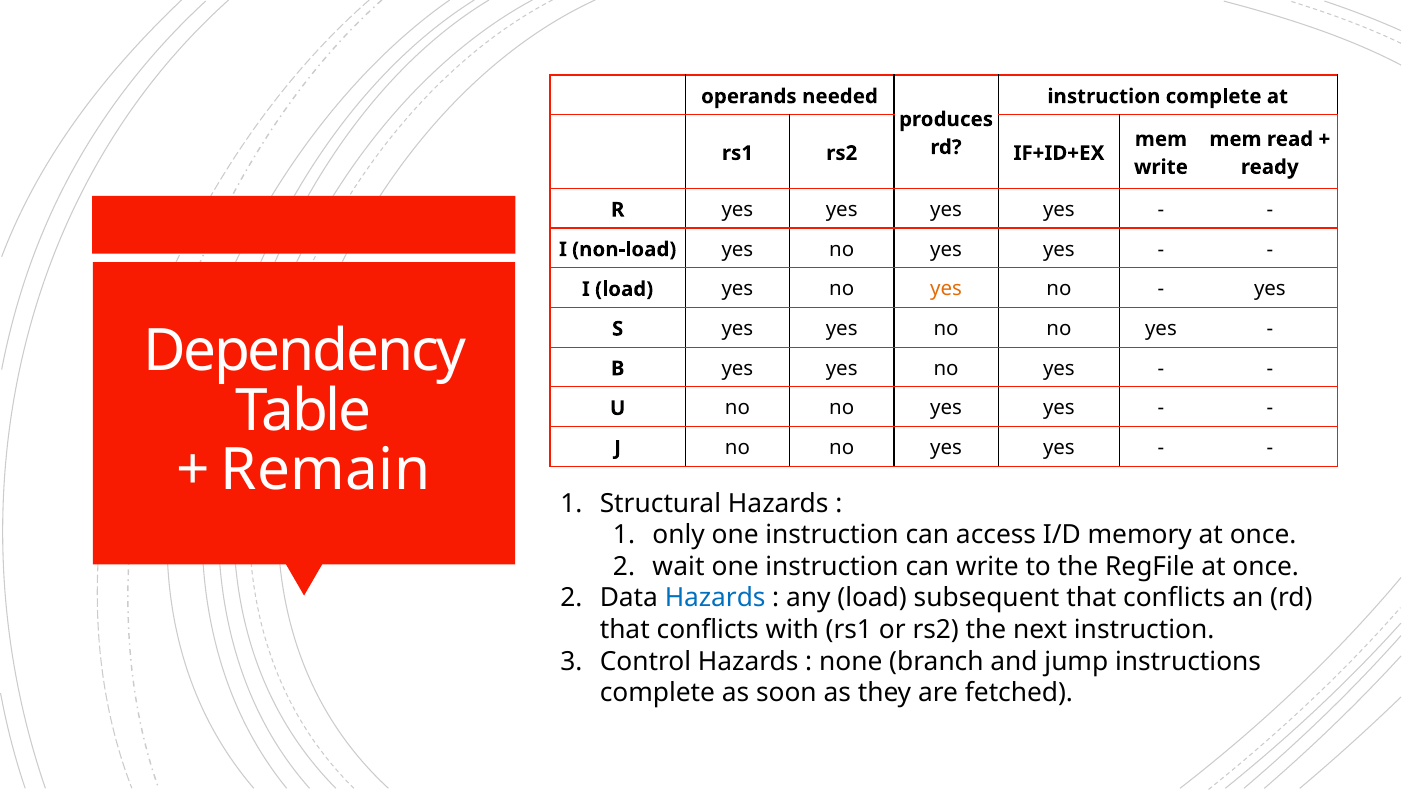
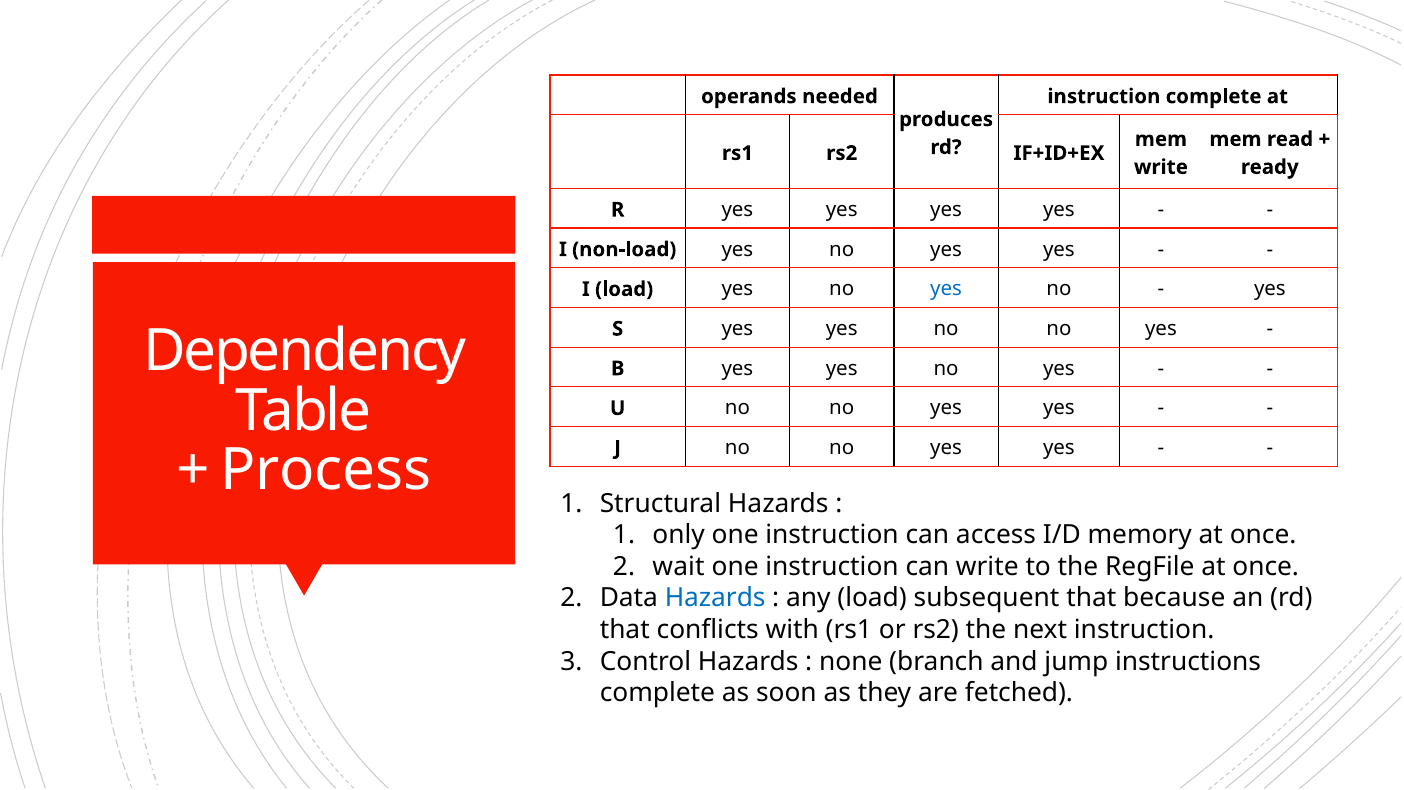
yes at (946, 289) colour: orange -> blue
Remain: Remain -> Process
conflicts at (1174, 598): conflicts -> because
